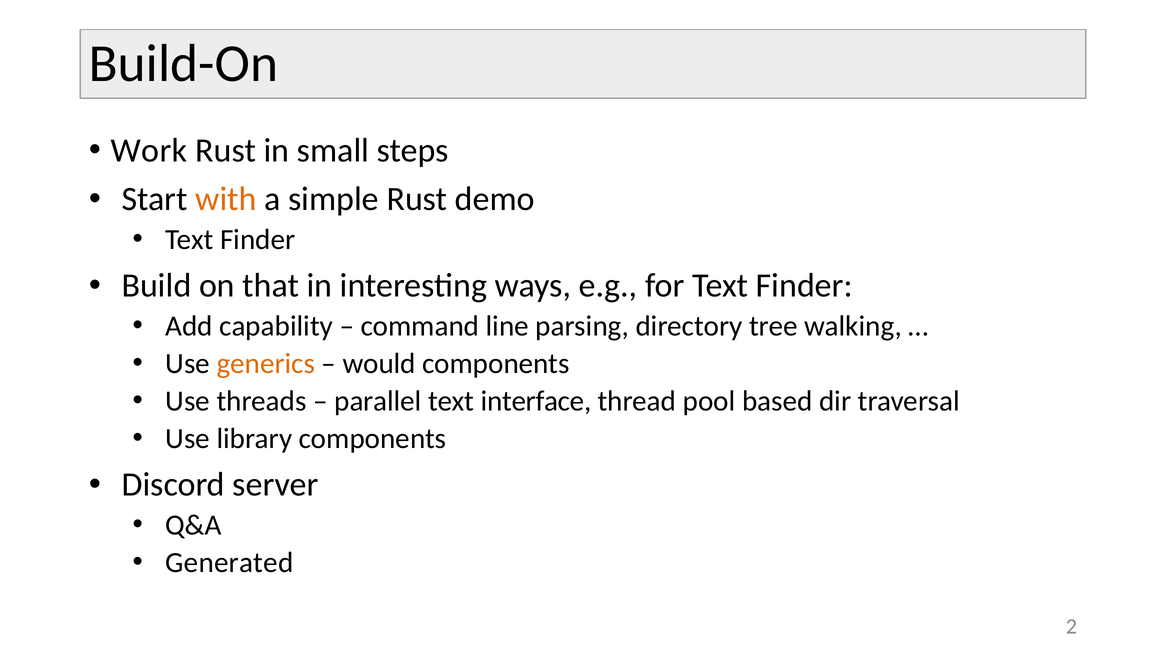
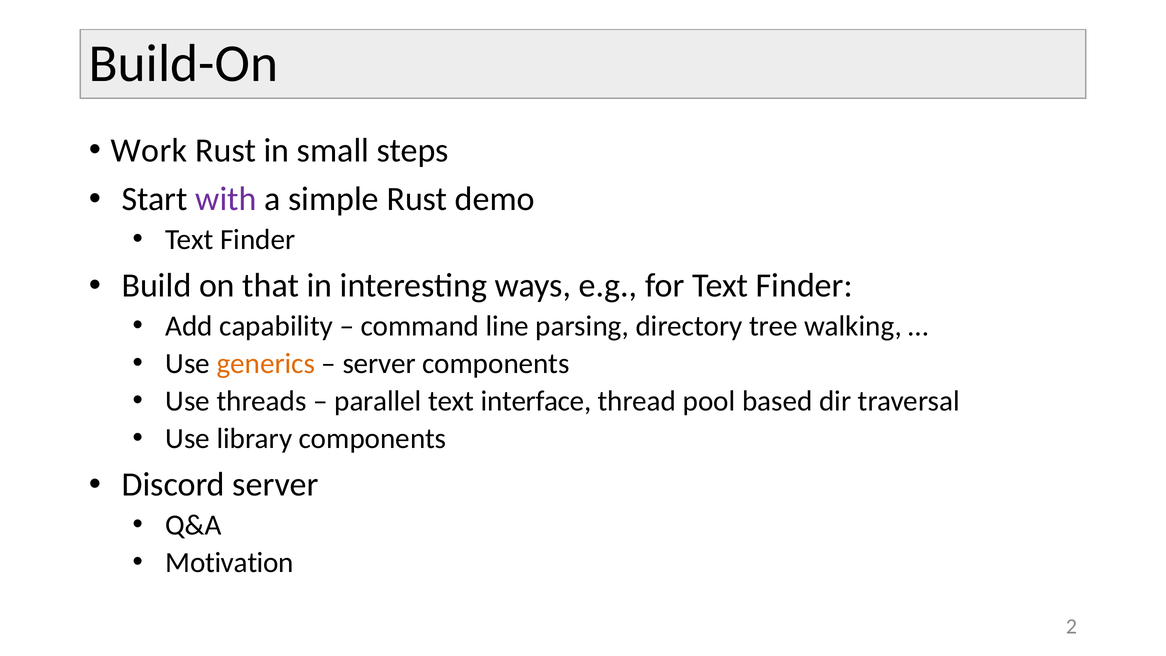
with colour: orange -> purple
would at (379, 363): would -> server
Generated: Generated -> Motivation
